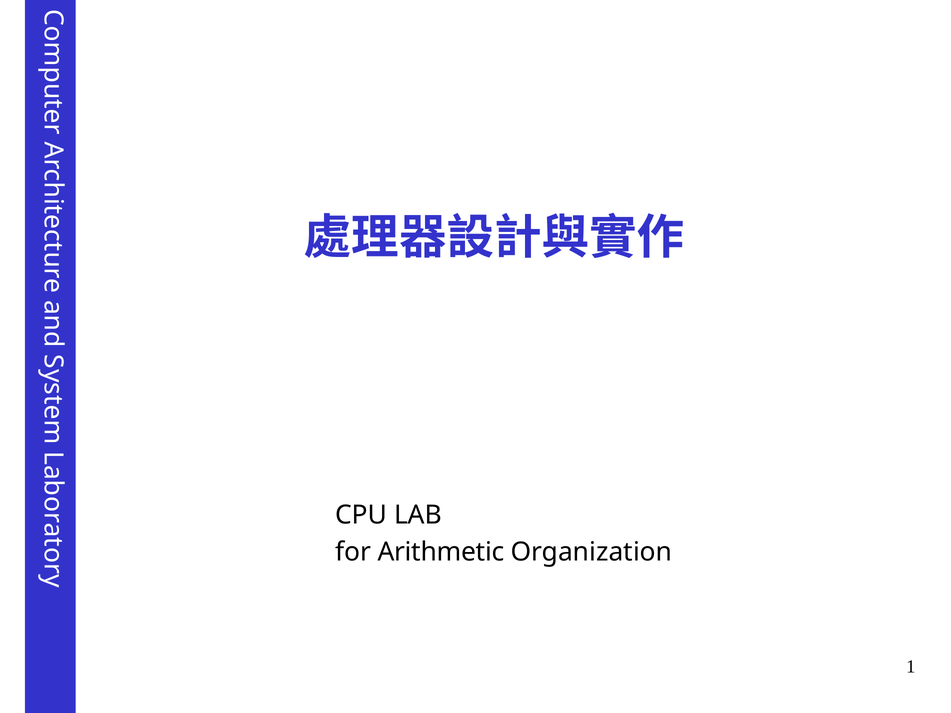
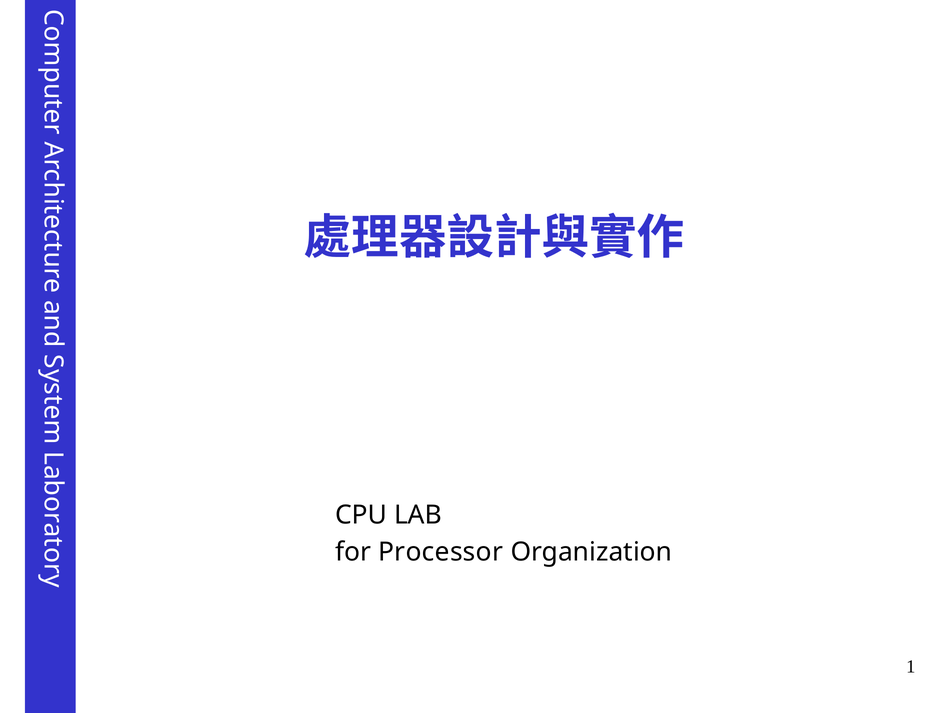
Arithmetic: Arithmetic -> Processor
